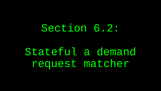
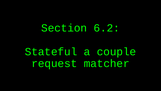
demand: demand -> couple
